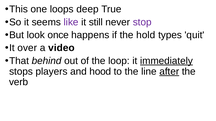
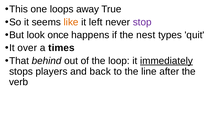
deep: deep -> away
like colour: purple -> orange
still: still -> left
hold: hold -> nest
video: video -> times
hood: hood -> back
after underline: present -> none
